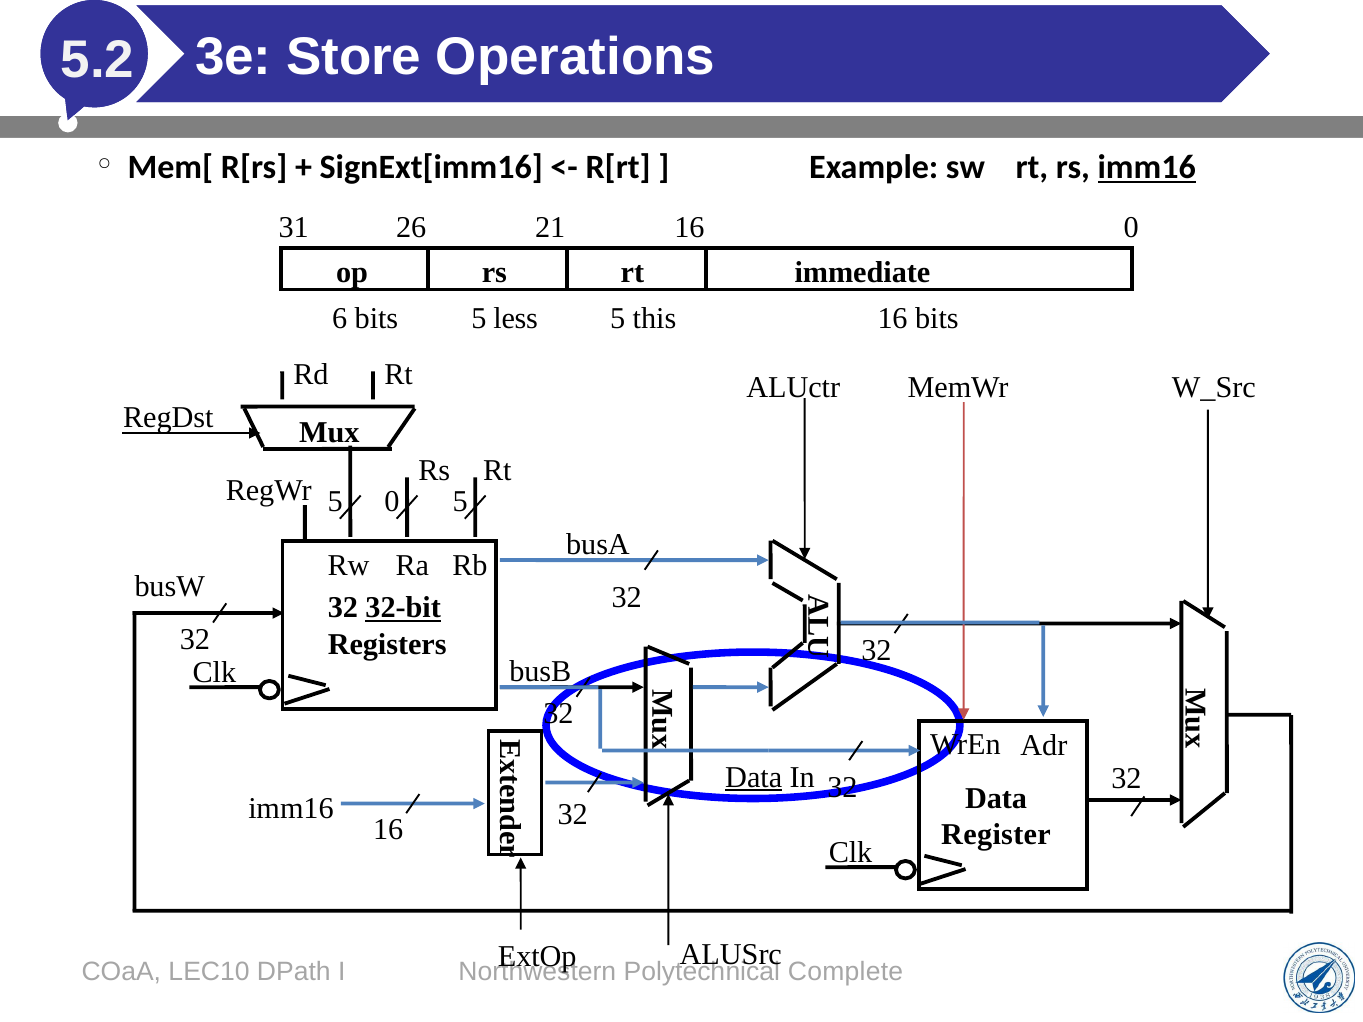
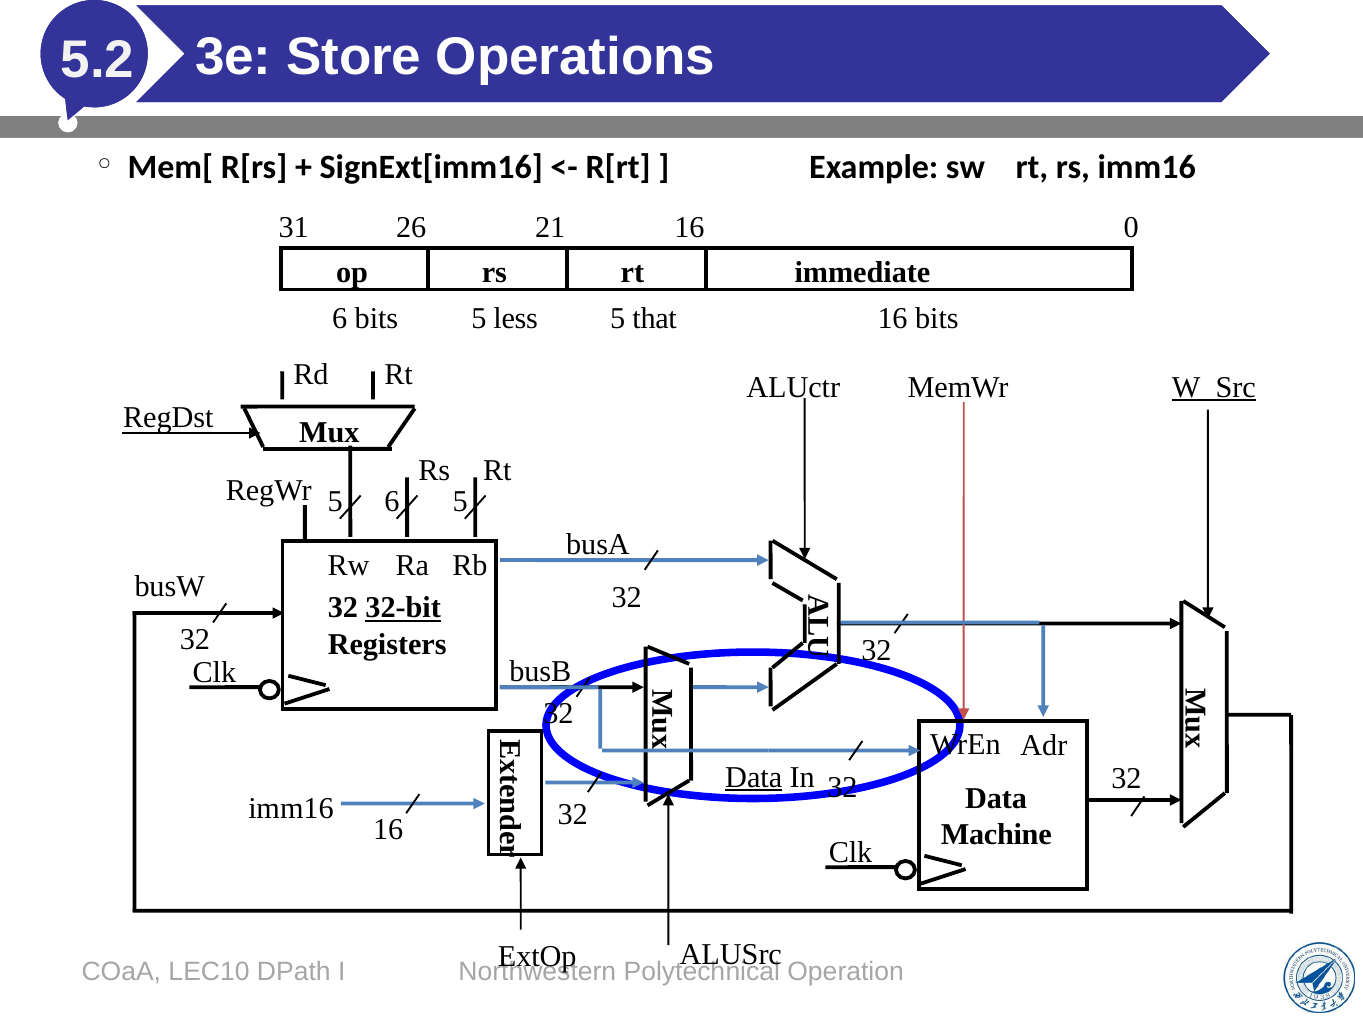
imm16 at (1147, 167) underline: present -> none
this: this -> that
W_Src underline: none -> present
5 0: 0 -> 6
Register: Register -> Machine
Complete: Complete -> Operation
